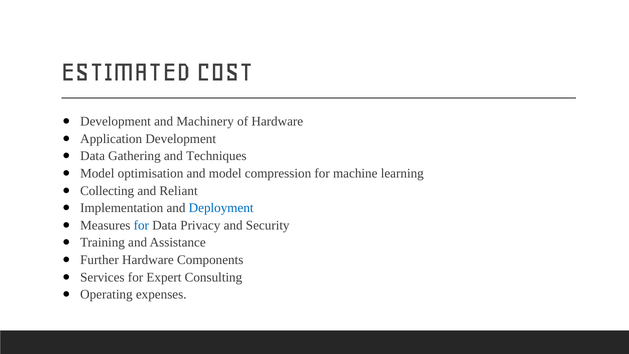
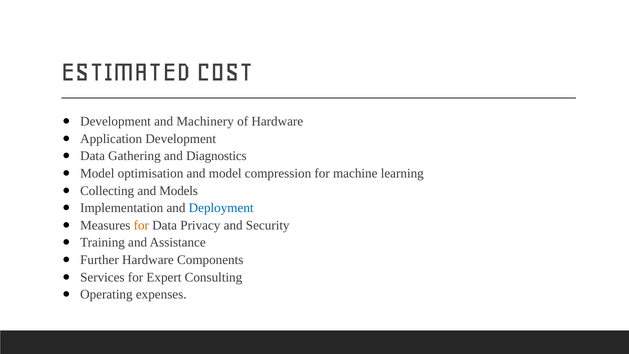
Techniques: Techniques -> Diagnostics
Reliant: Reliant -> Models
for at (141, 225) colour: blue -> orange
